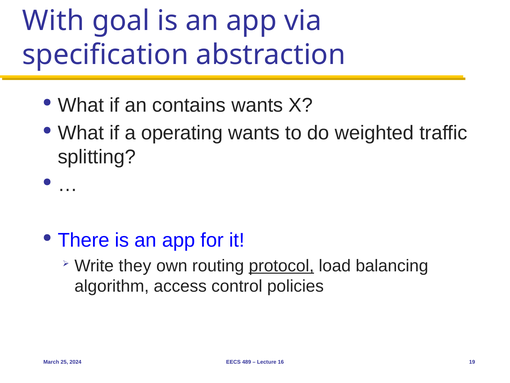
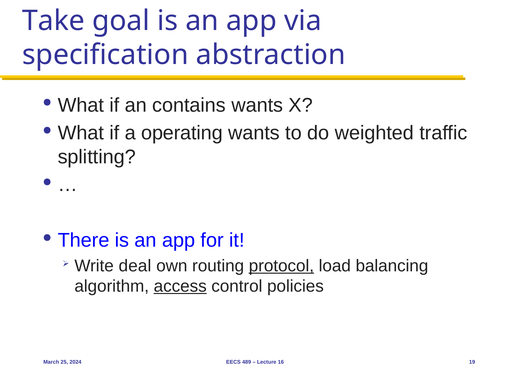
With: With -> Take
they: they -> deal
access underline: none -> present
